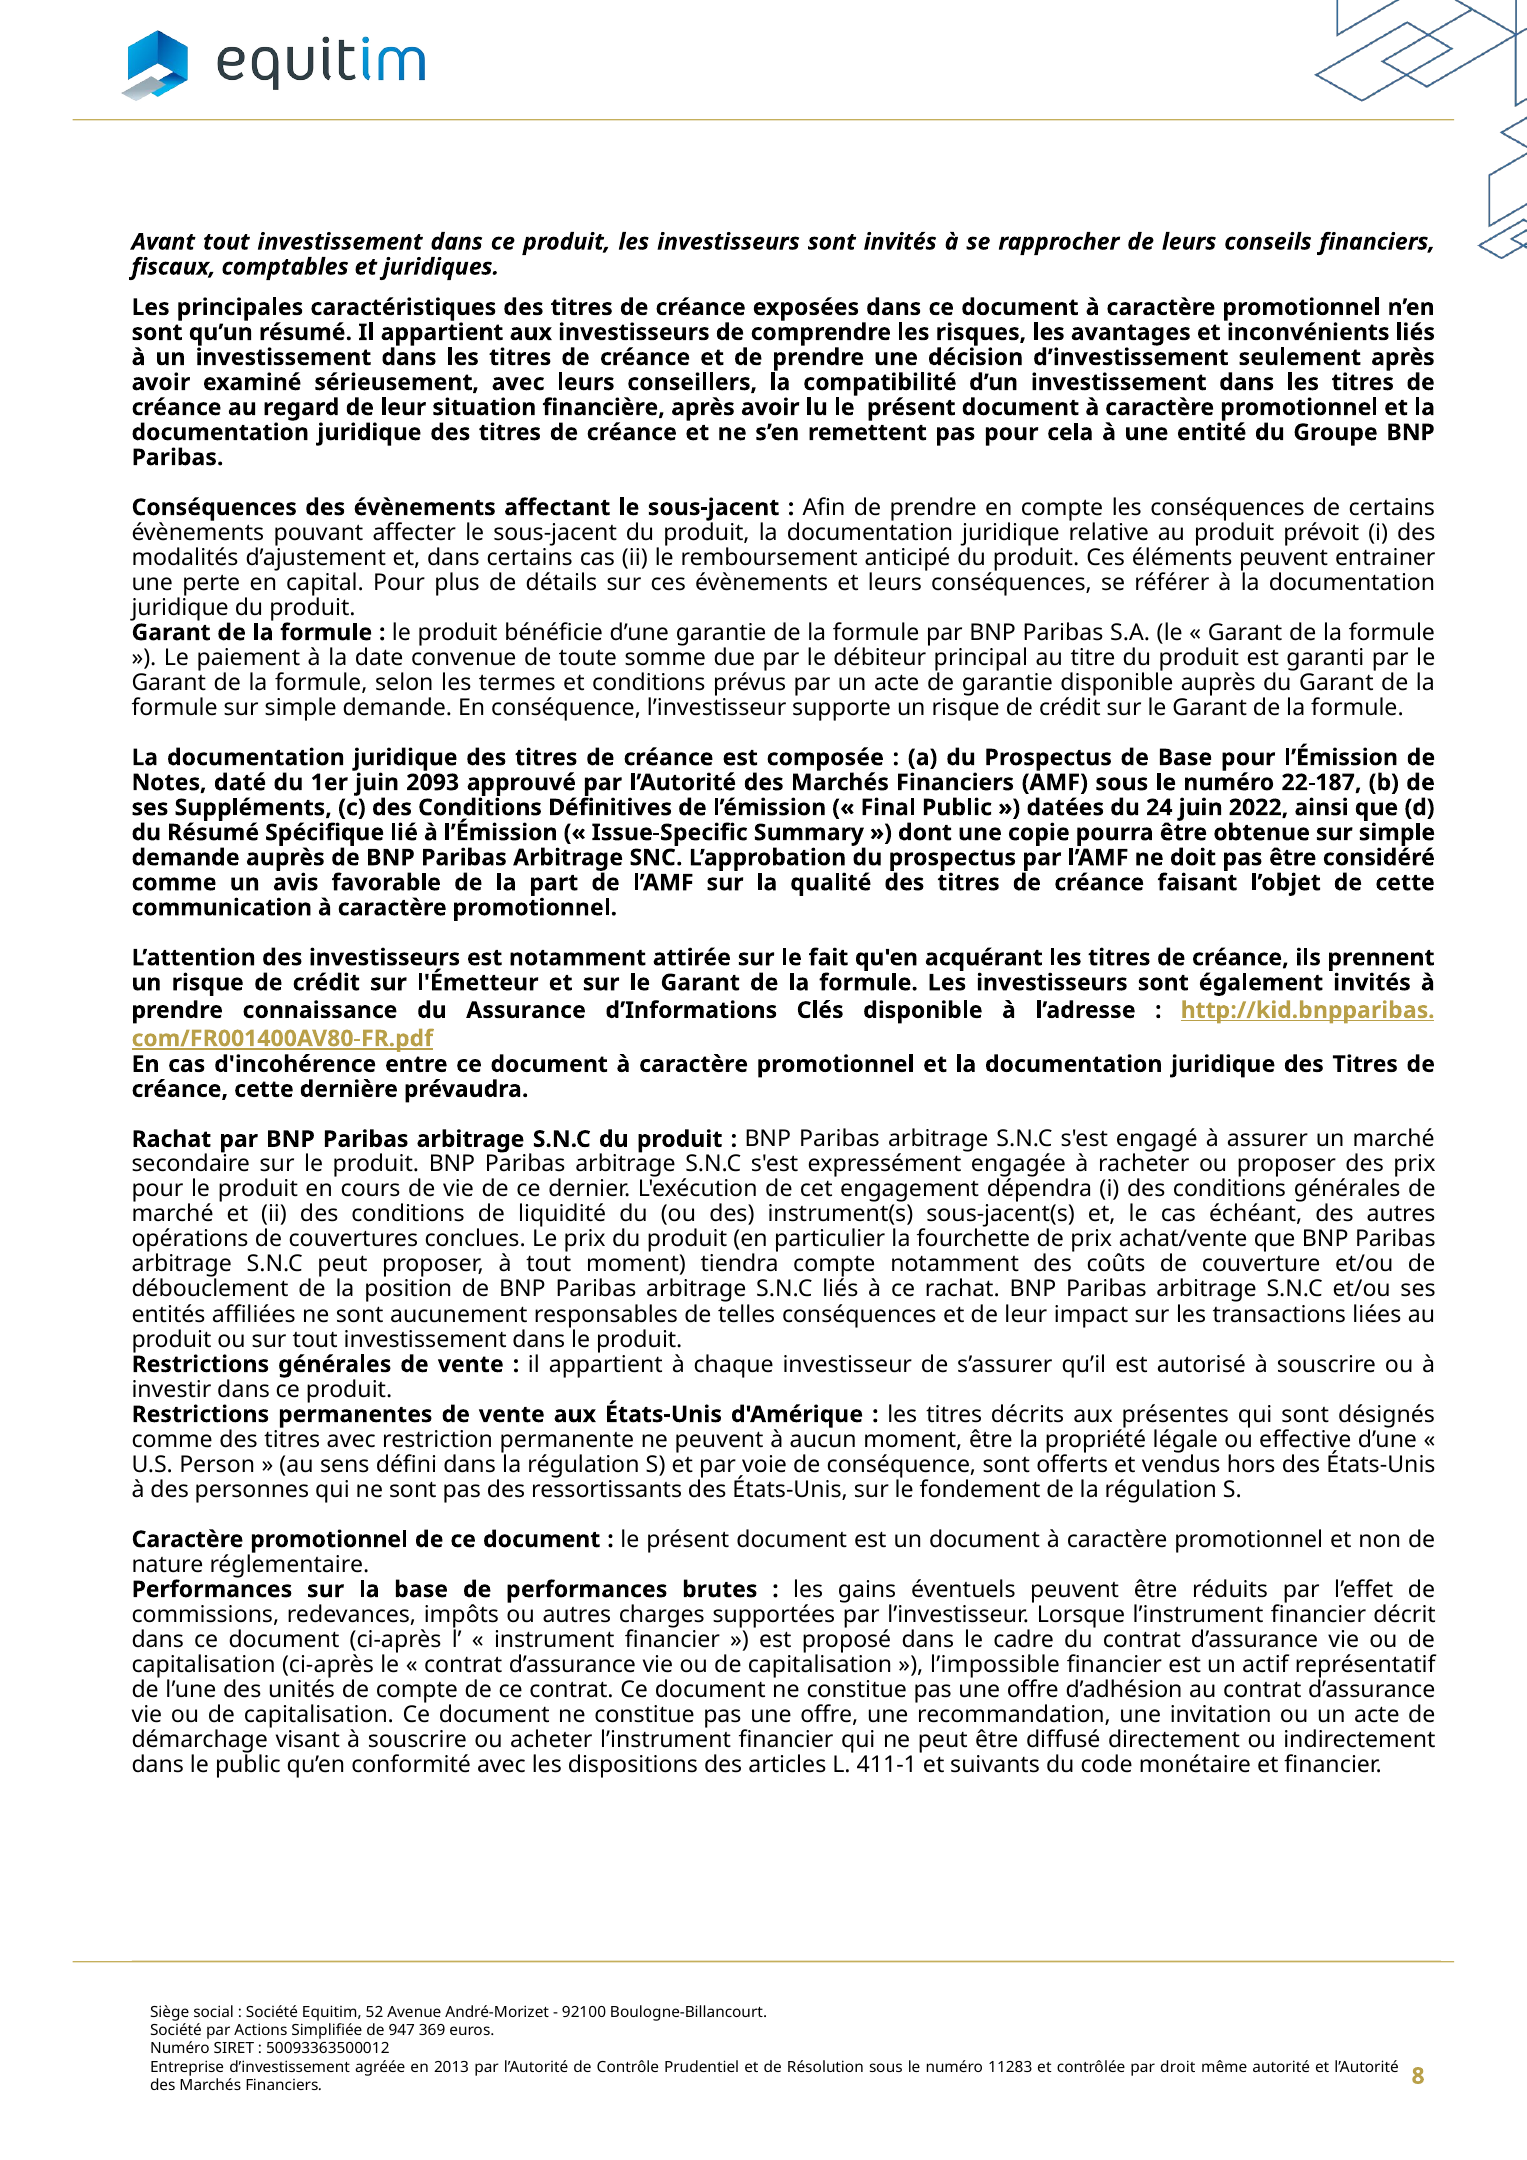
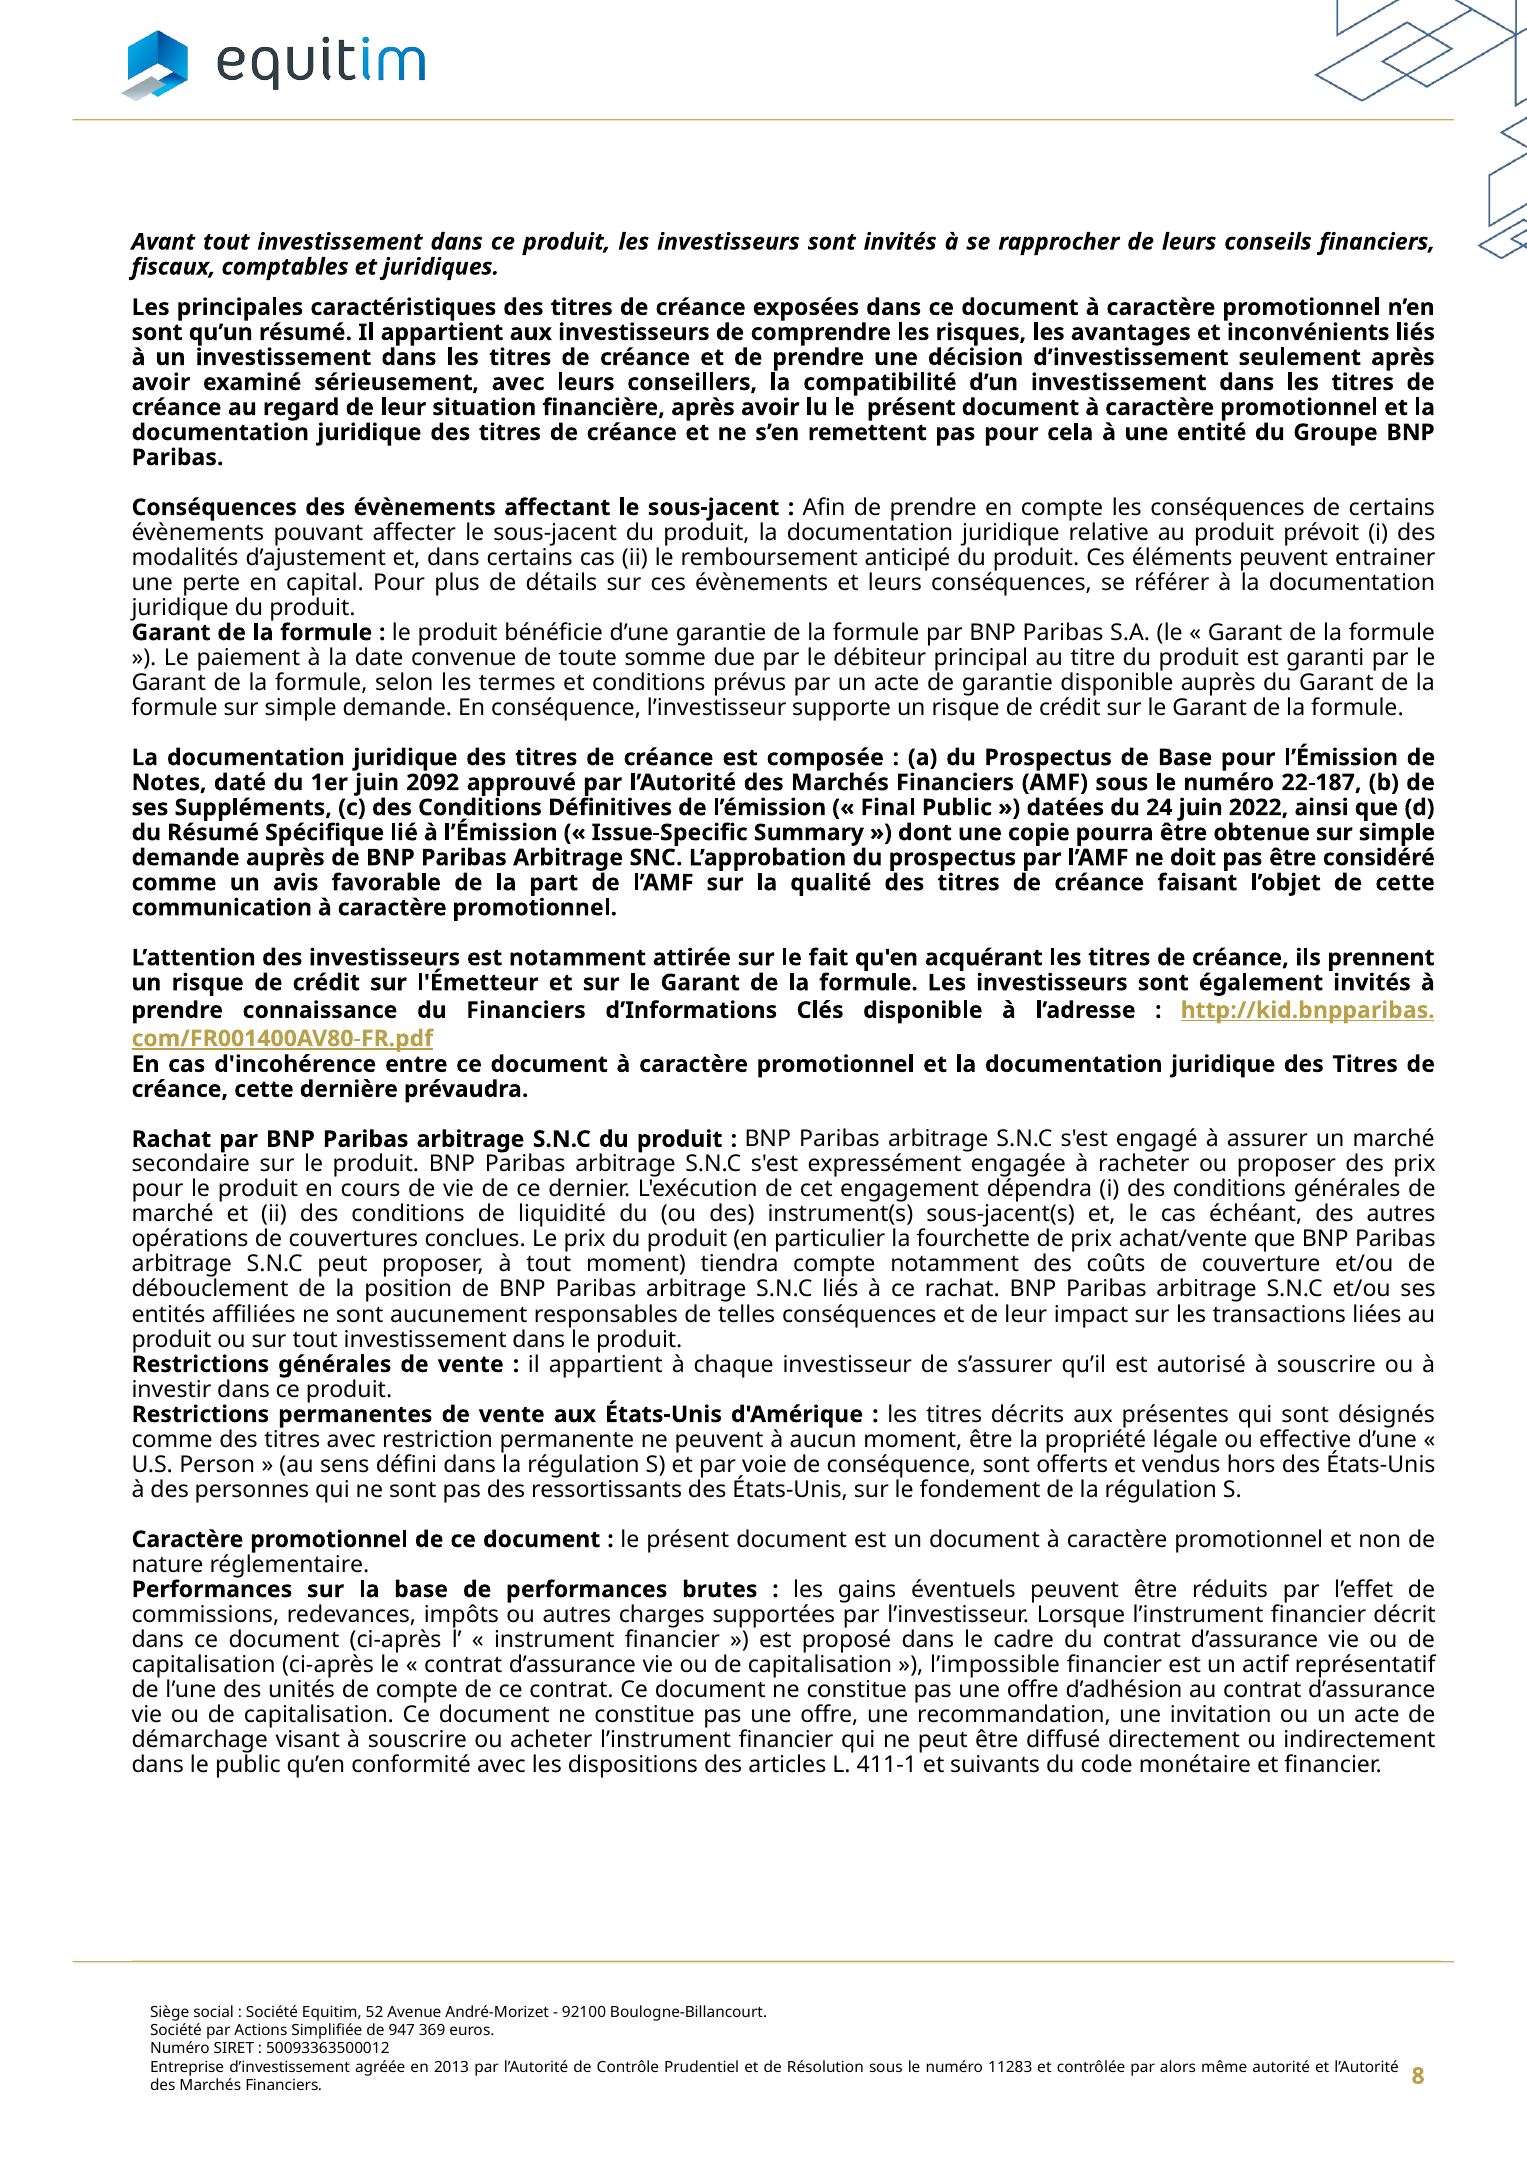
2093: 2093 -> 2092
du Assurance: Assurance -> Financiers
droit: droit -> alors
